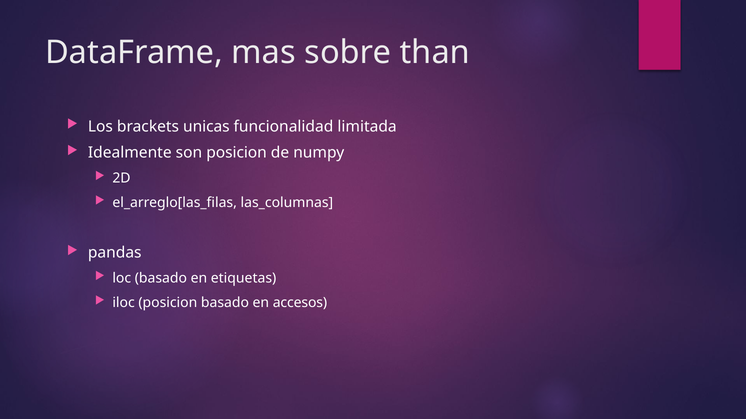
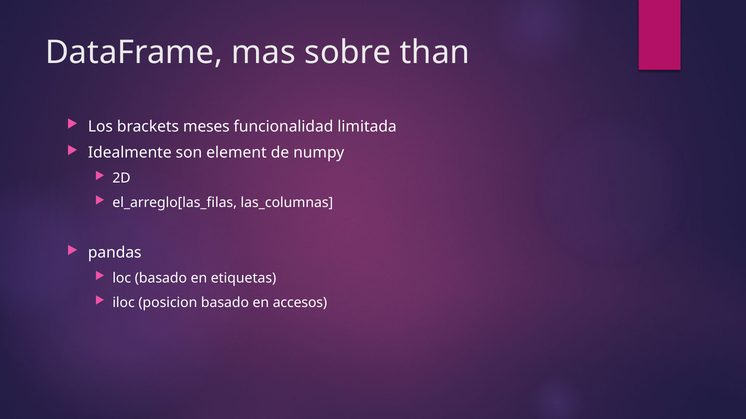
unicas: unicas -> meses
son posicion: posicion -> element
